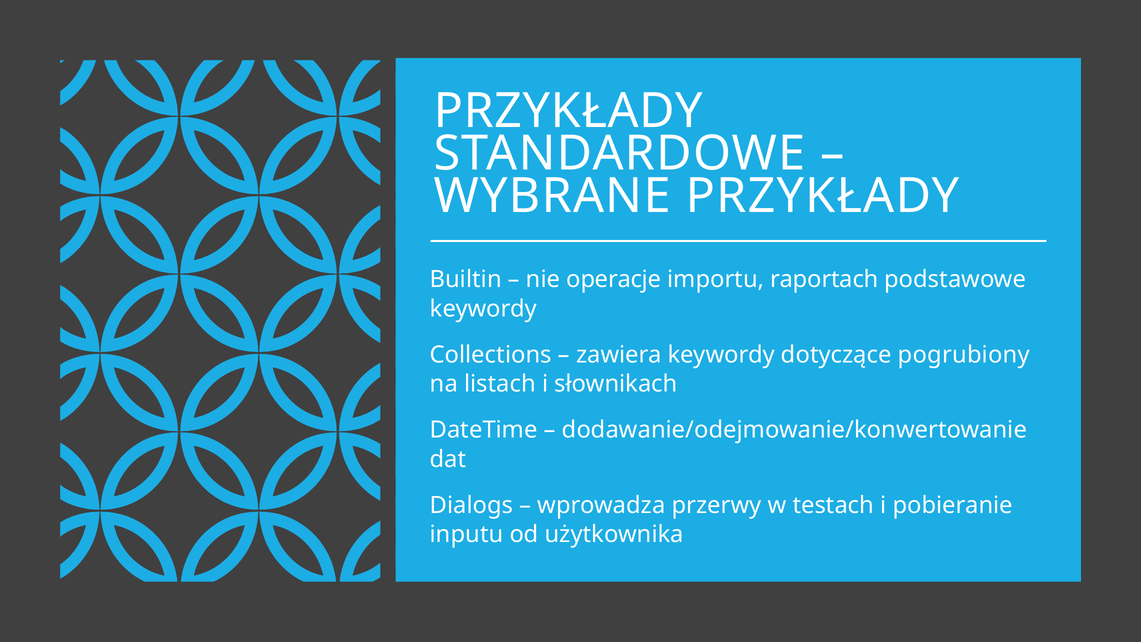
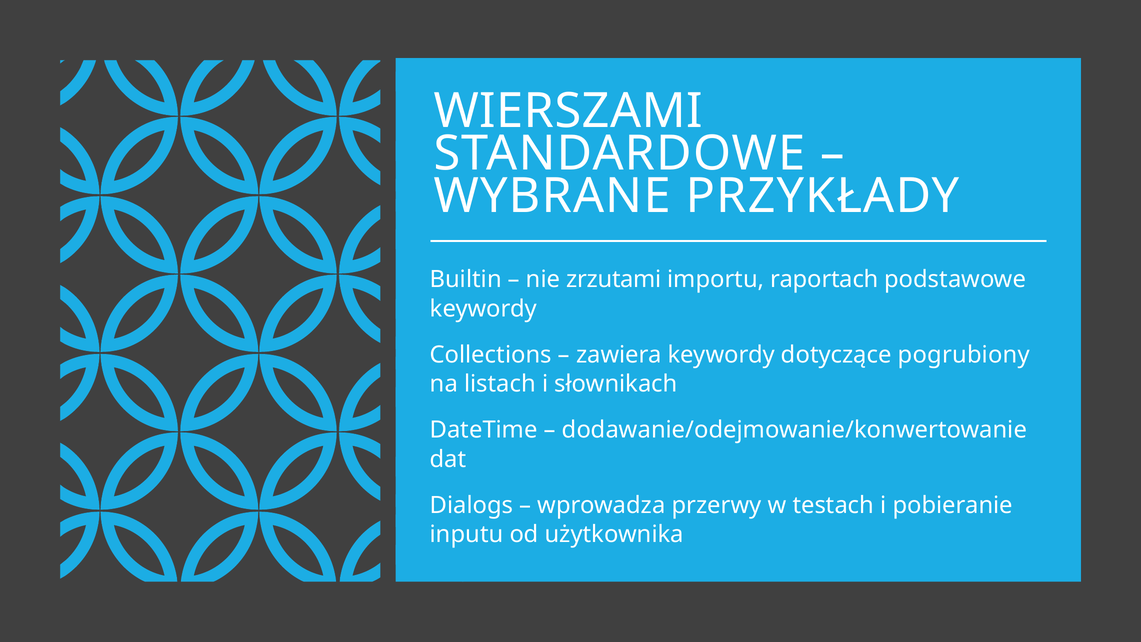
PRZYKŁADY at (568, 111): PRZYKŁADY -> WIERSZAMI
operacje: operacje -> zrzutami
